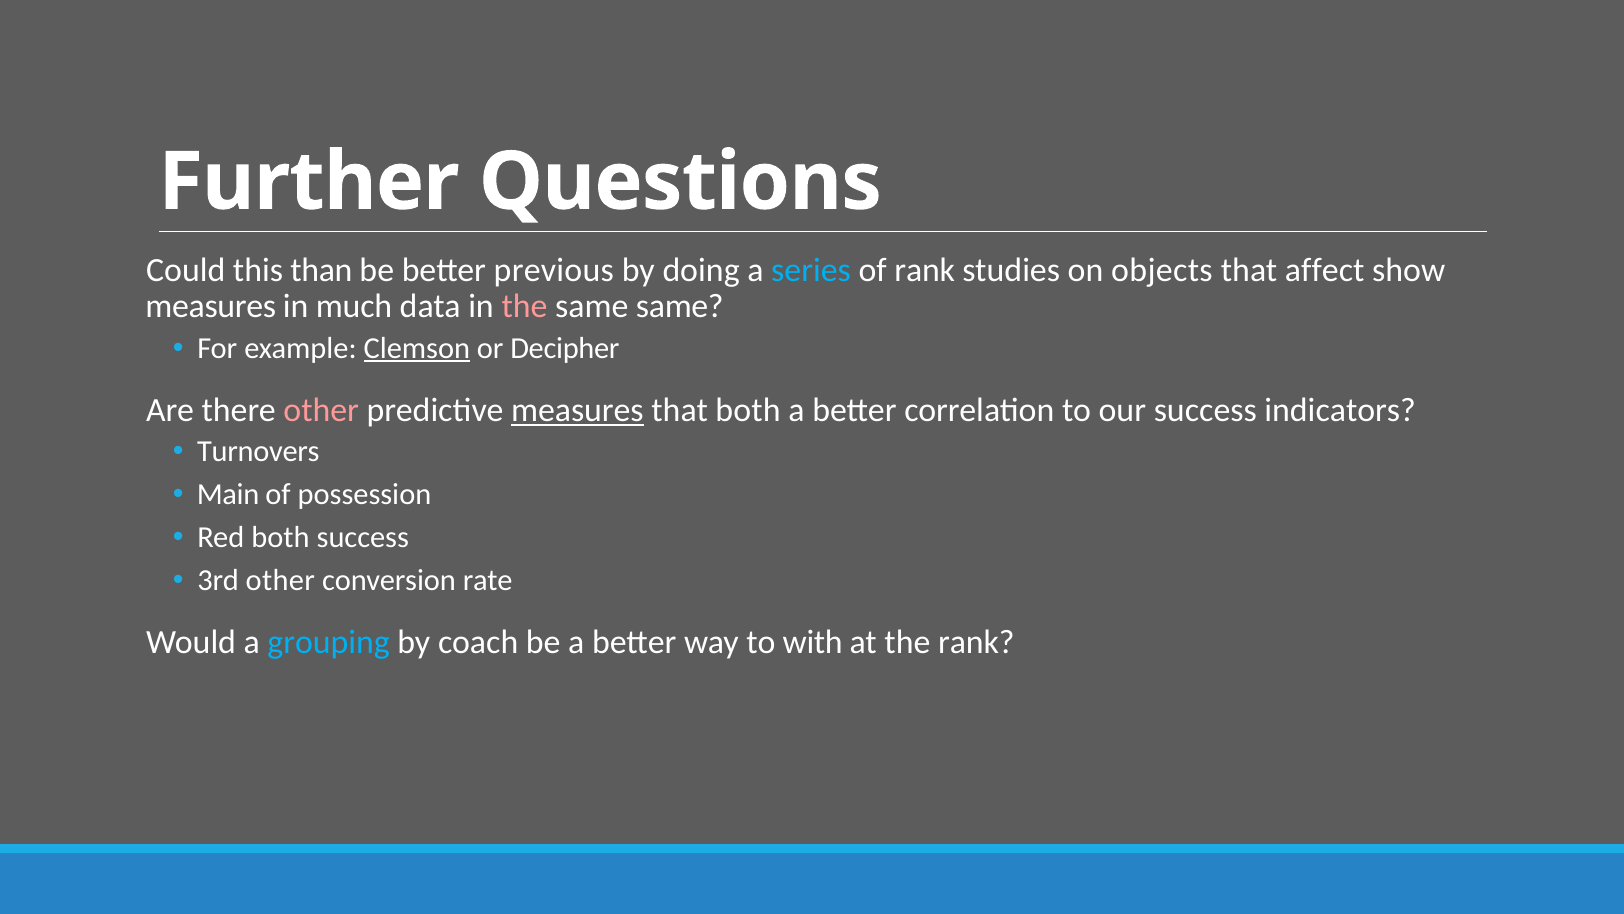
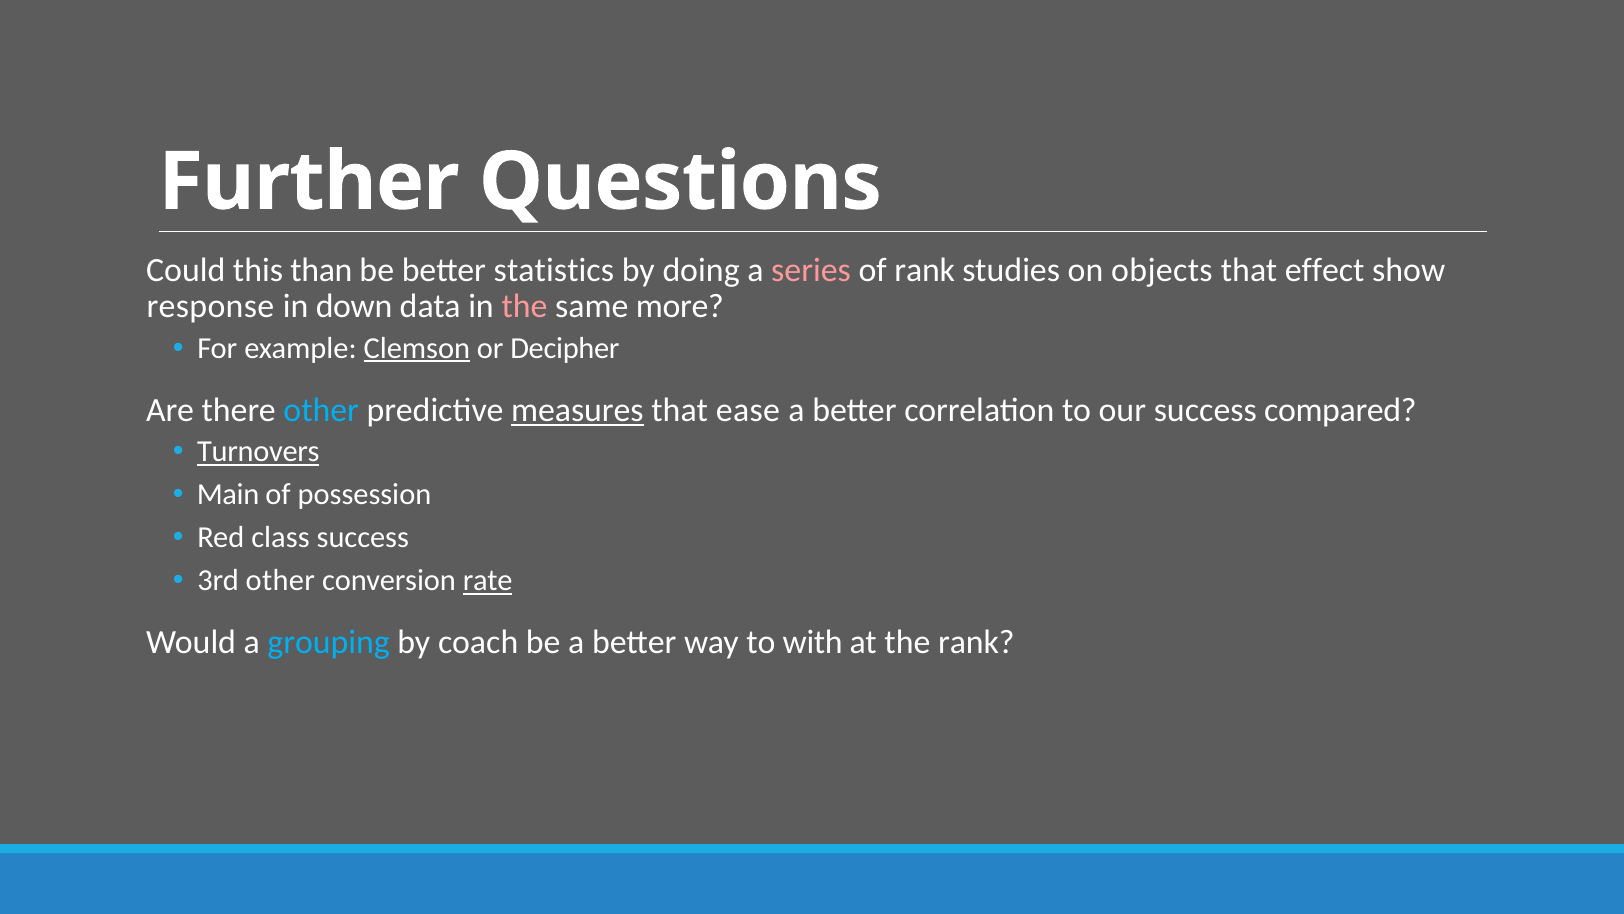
previous: previous -> statistics
series colour: light blue -> pink
affect: affect -> effect
measures at (211, 307): measures -> response
much: much -> down
same same: same -> more
other at (321, 410) colour: pink -> light blue
that both: both -> ease
indicators: indicators -> compared
Turnovers underline: none -> present
Red both: both -> class
rate underline: none -> present
